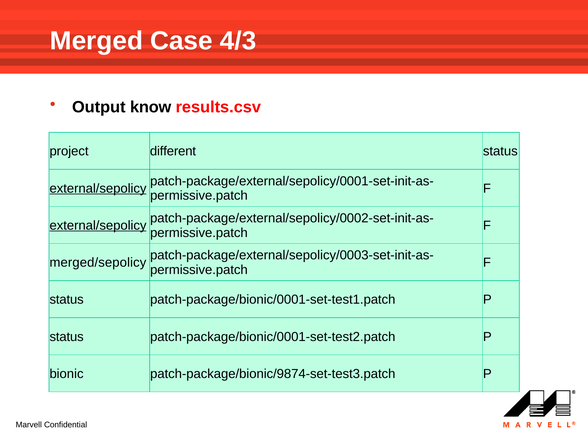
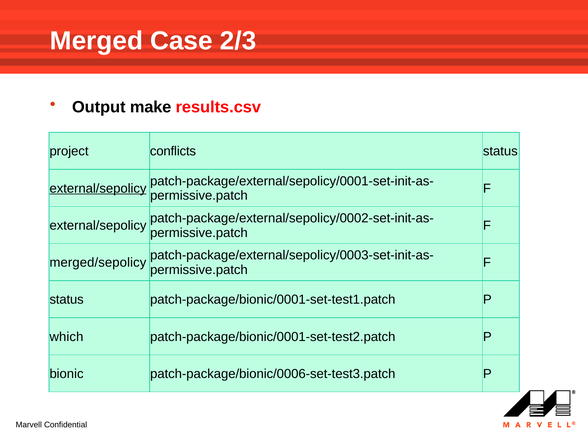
4/3: 4/3 -> 2/3
know: know -> make
different: different -> conflicts
external/sepolicy at (98, 225) underline: present -> none
status at (67, 337): status -> which
patch-package/bionic/9874-set-test3.patch: patch-package/bionic/9874-set-test3.patch -> patch-package/bionic/0006-set-test3.patch
